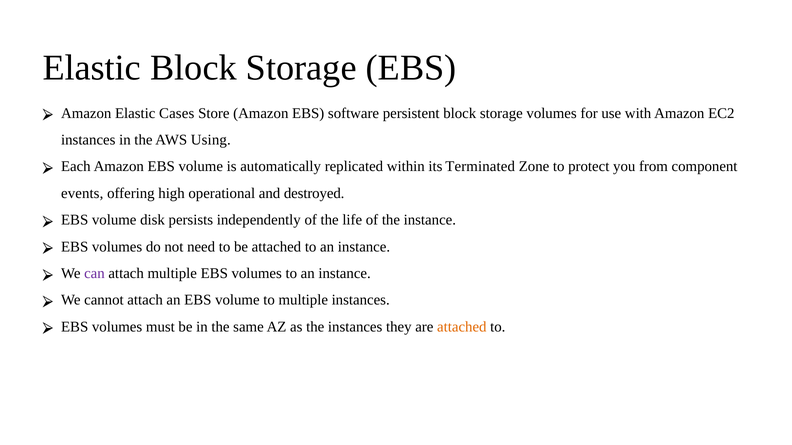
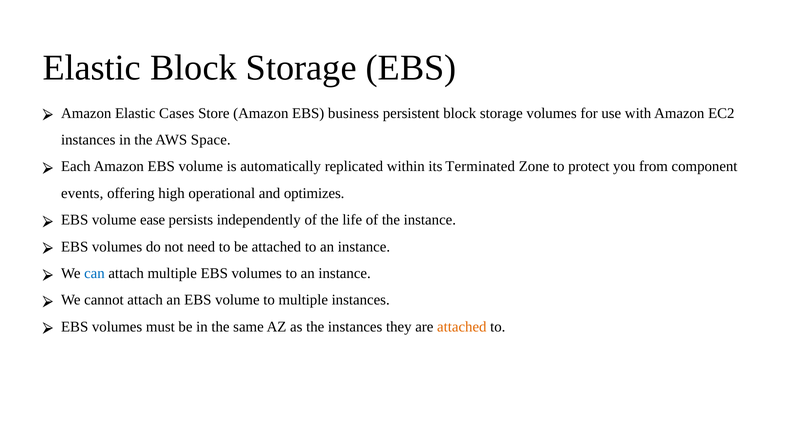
software: software -> business
Using: Using -> Space
destroyed: destroyed -> optimizes
disk: disk -> ease
can colour: purple -> blue
